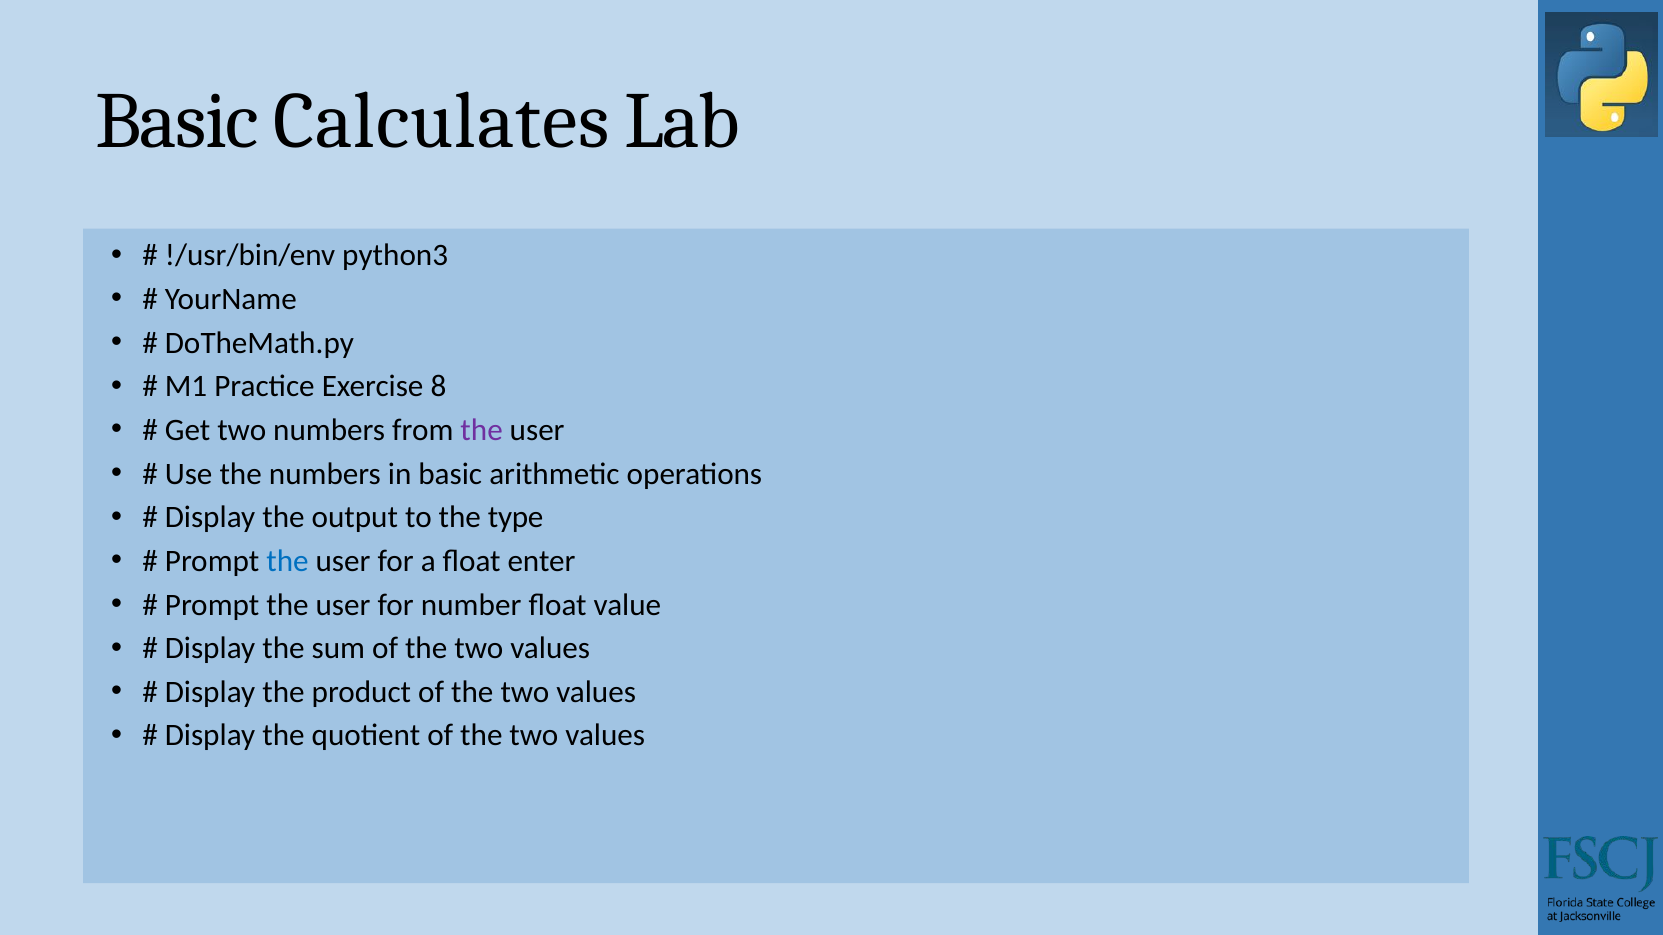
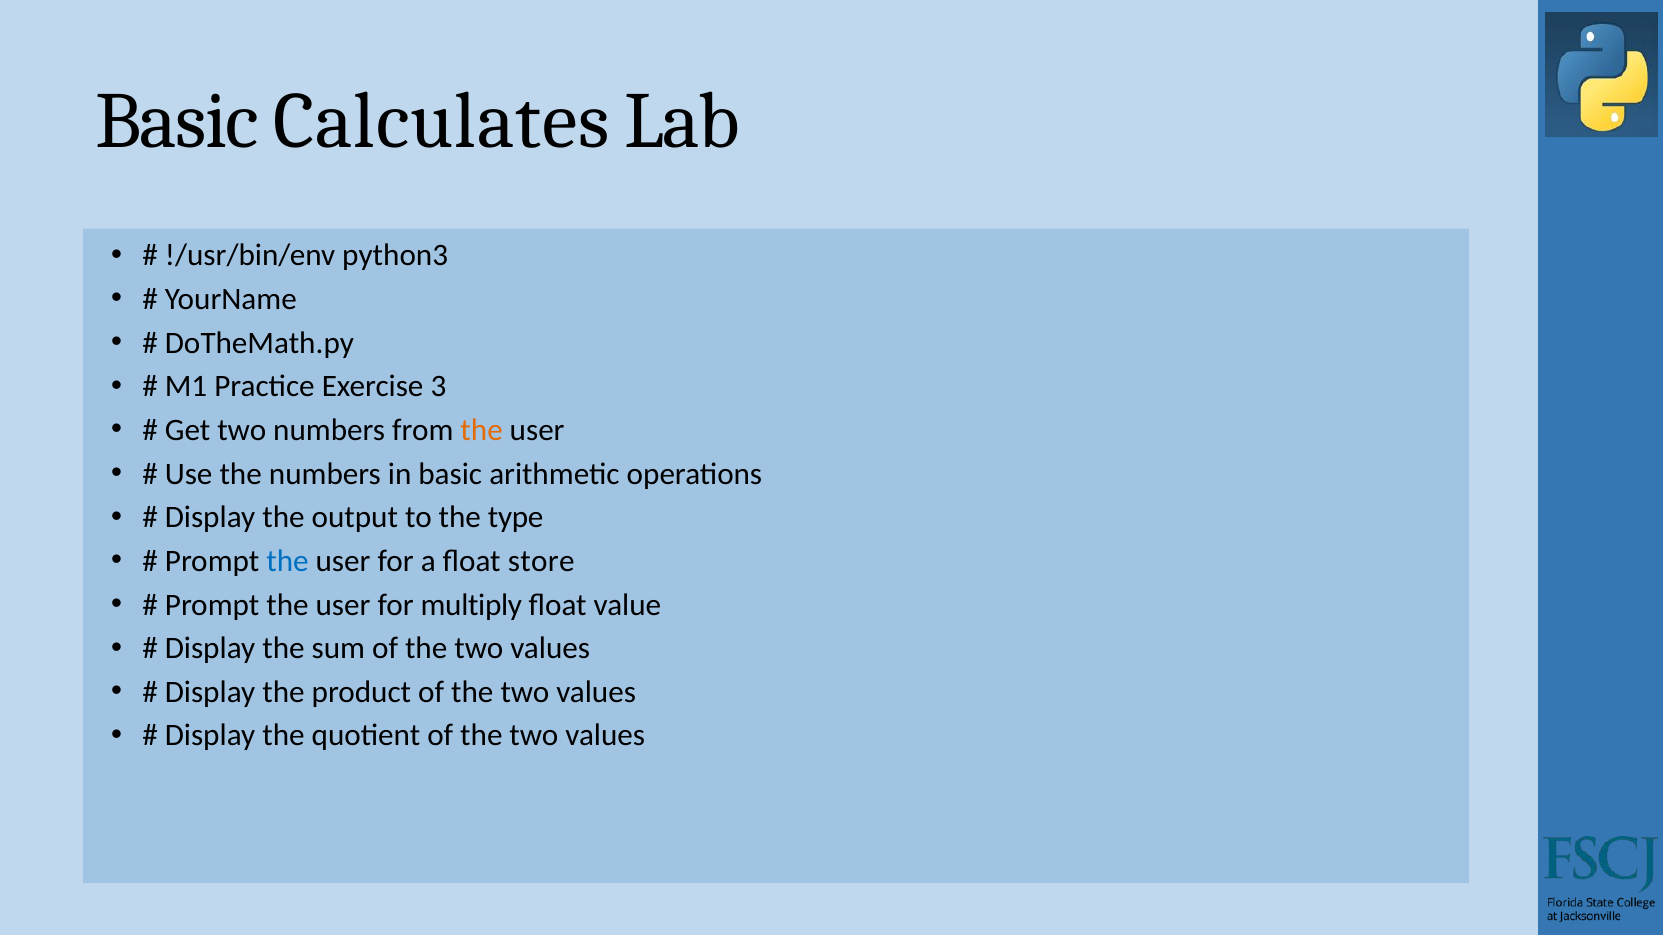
8: 8 -> 3
the at (482, 430) colour: purple -> orange
enter: enter -> store
number: number -> multiply
